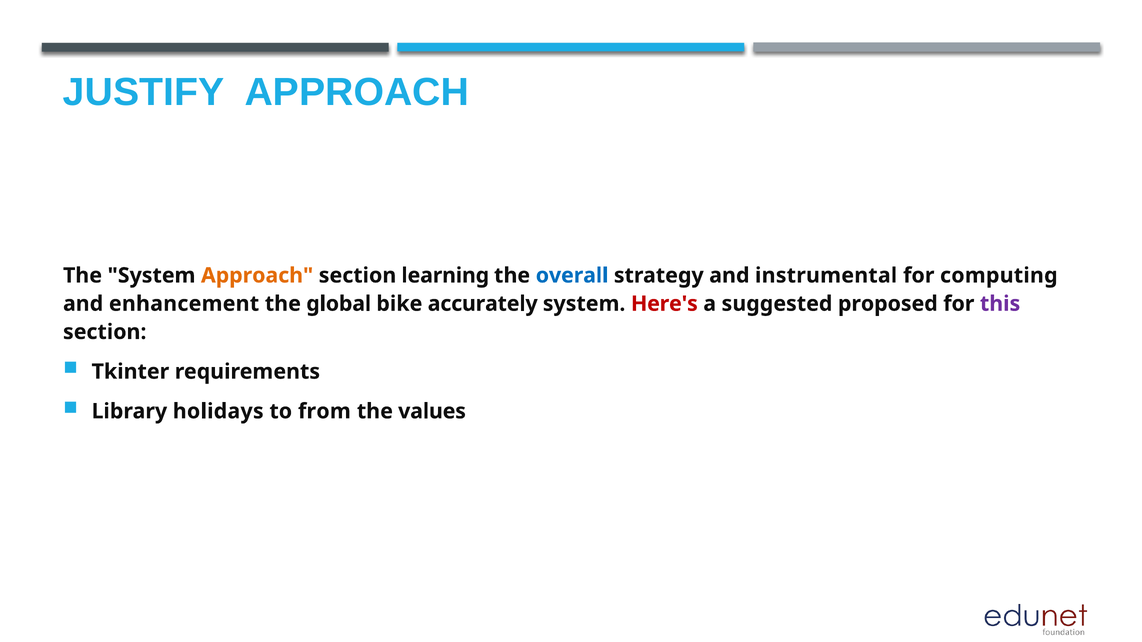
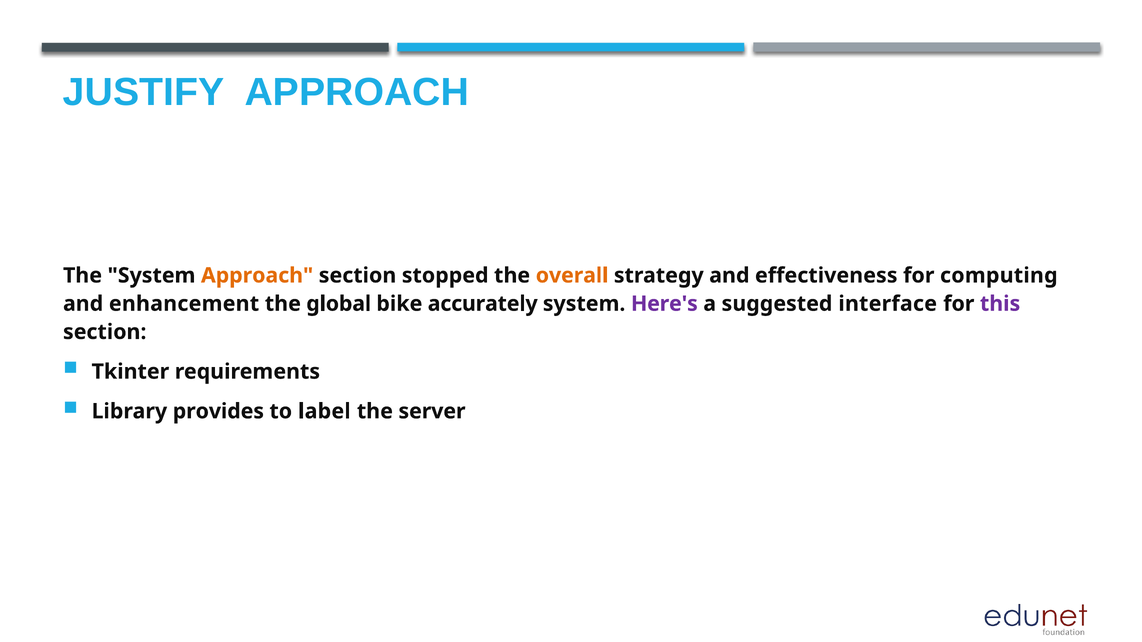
learning: learning -> stopped
overall colour: blue -> orange
instrumental: instrumental -> effectiveness
Here's colour: red -> purple
proposed: proposed -> interface
holidays: holidays -> provides
from: from -> label
values: values -> server
